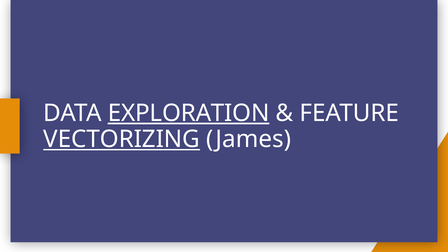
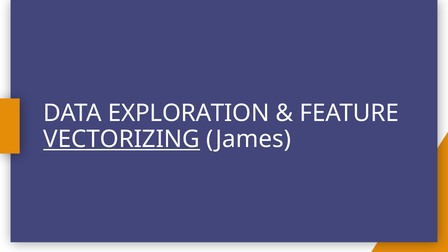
EXPLORATION underline: present -> none
